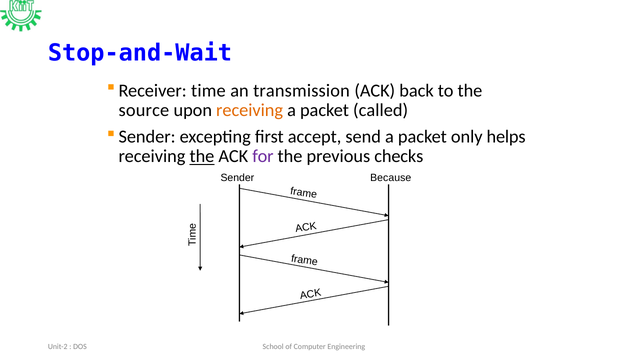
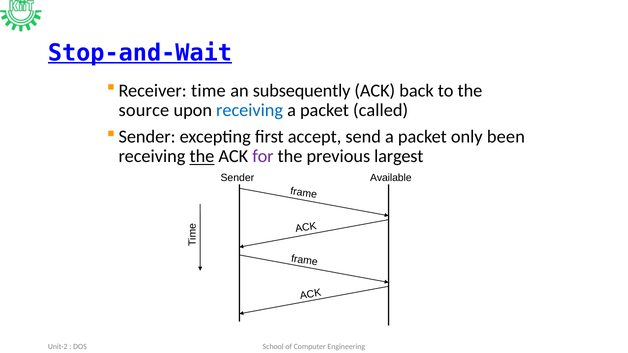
Stop-and-Wait underline: none -> present
transmission: transmission -> subsequently
receiving at (250, 110) colour: orange -> blue
helps: helps -> been
checks: checks -> largest
Because: Because -> Available
